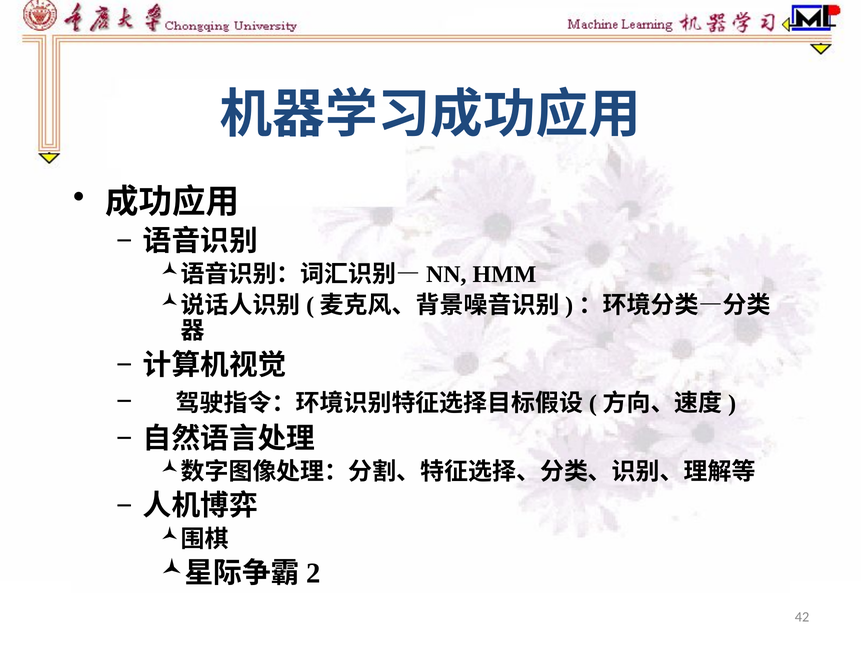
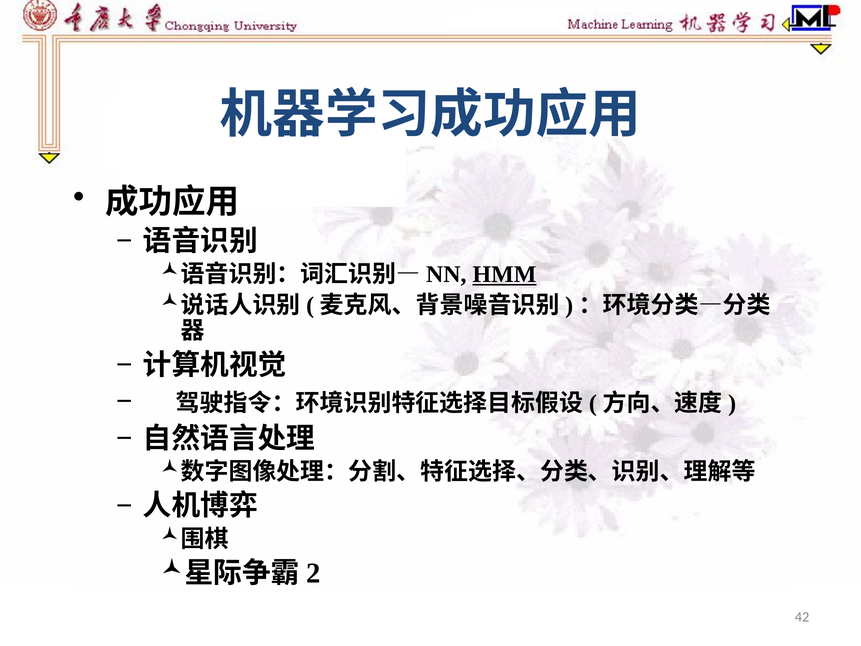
HMM underline: none -> present
